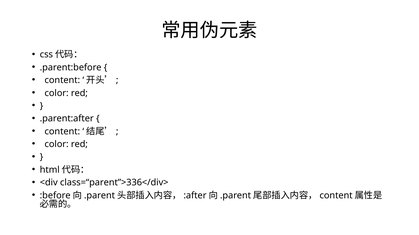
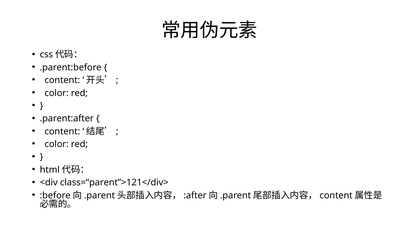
class=“parent”>336</div>: class=“parent”>336</div> -> class=“parent”>121</div>
